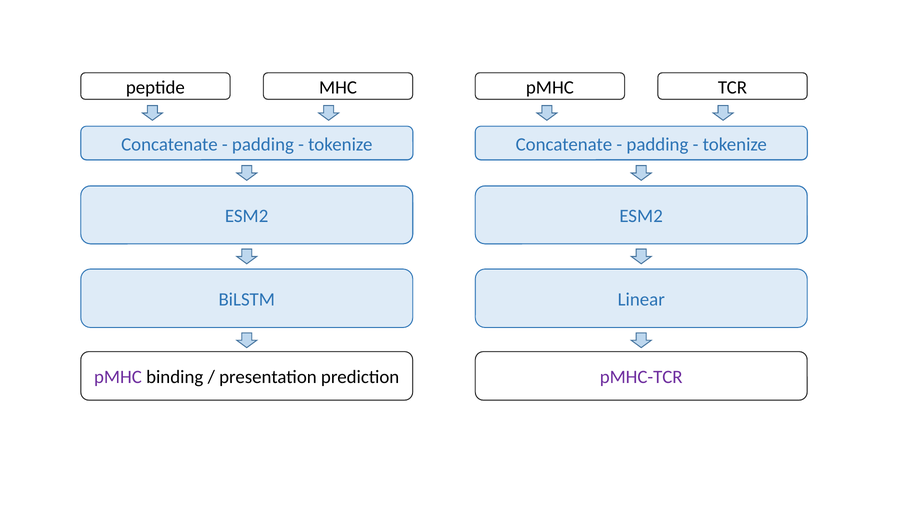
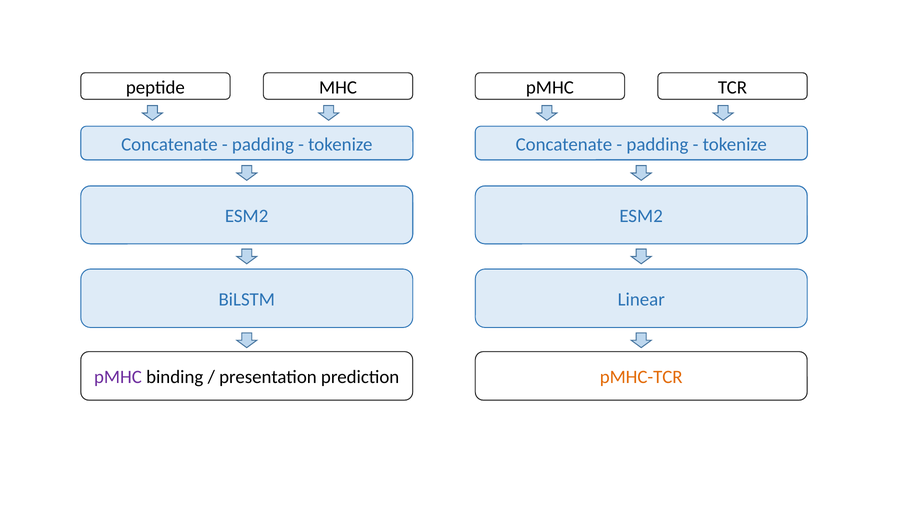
pMHC-TCR colour: purple -> orange
